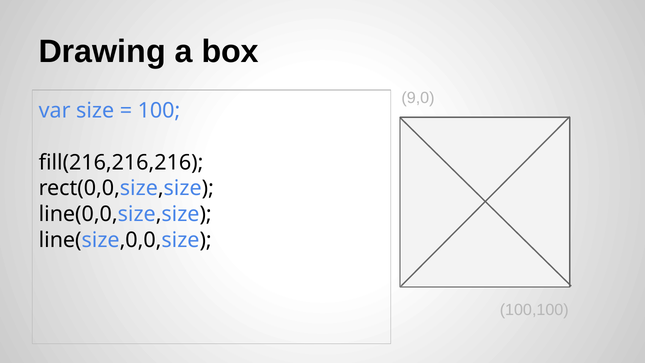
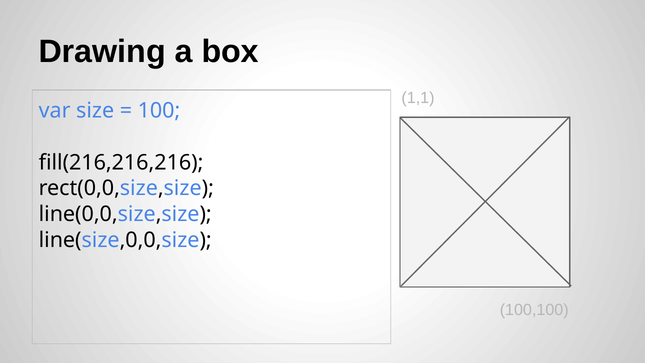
9,0: 9,0 -> 1,1
